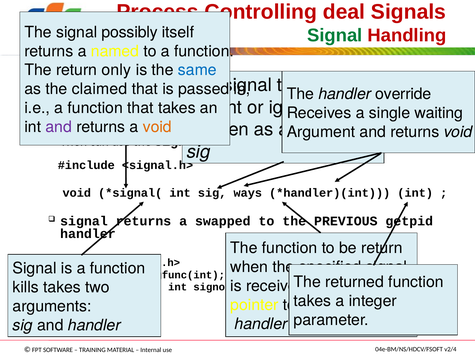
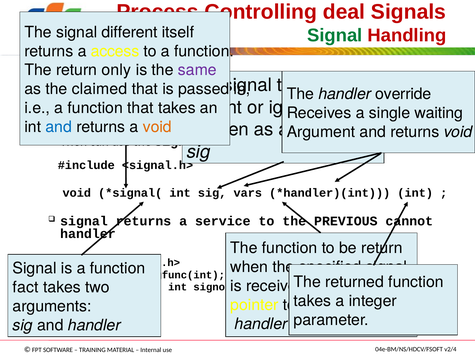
possibly: possibly -> different
named: named -> access
same colour: blue -> purple
and at (59, 127) colour: purple -> blue
ways: ways -> vars
swapped: swapped -> service
getpid: getpid -> cannot
kills: kills -> fact
